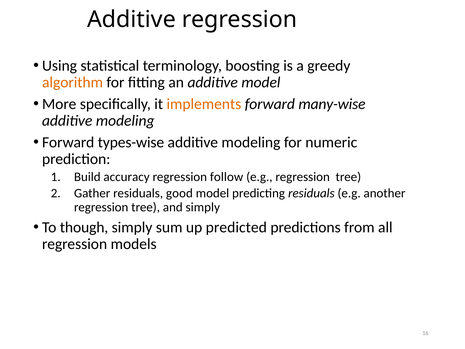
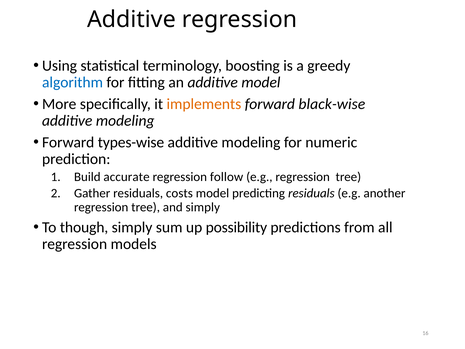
algorithm colour: orange -> blue
many-wise: many-wise -> black-wise
accuracy: accuracy -> accurate
good: good -> costs
predicted: predicted -> possibility
